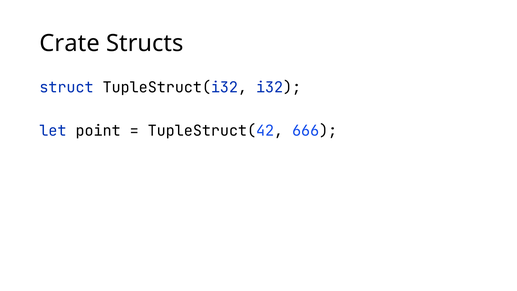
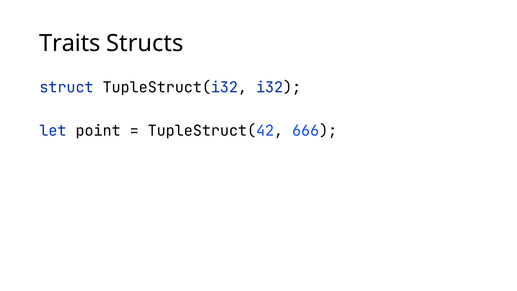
Crate: Crate -> Traits
